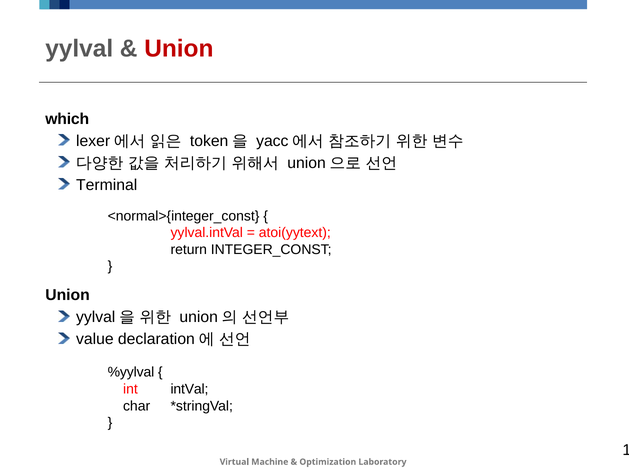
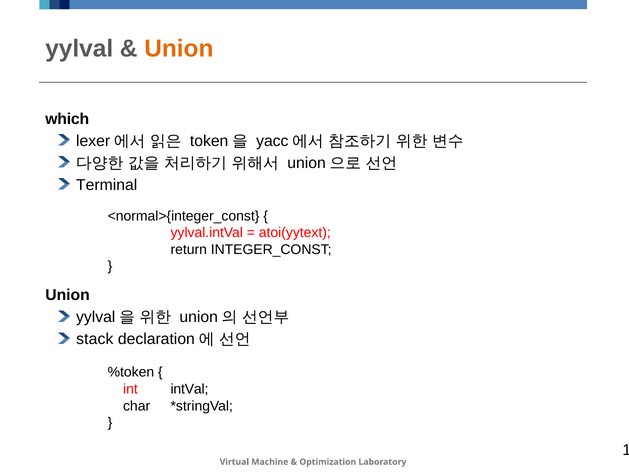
Union at (179, 49) colour: red -> orange
value: value -> stack
%yylval: %yylval -> %token
